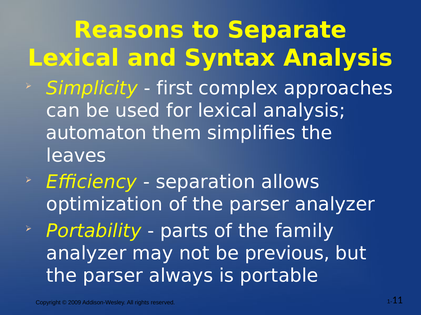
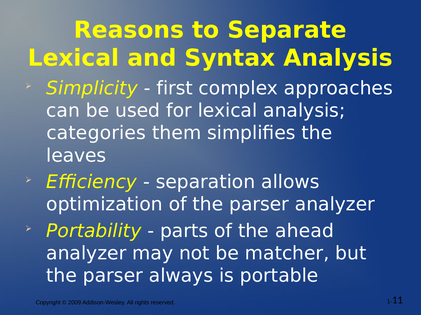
automaton: automaton -> categories
family: family -> ahead
previous: previous -> matcher
